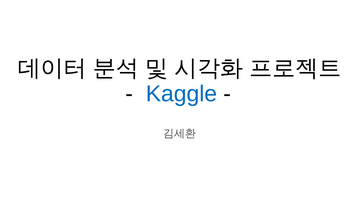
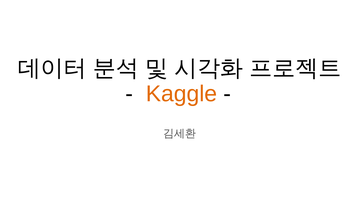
Kaggle colour: blue -> orange
